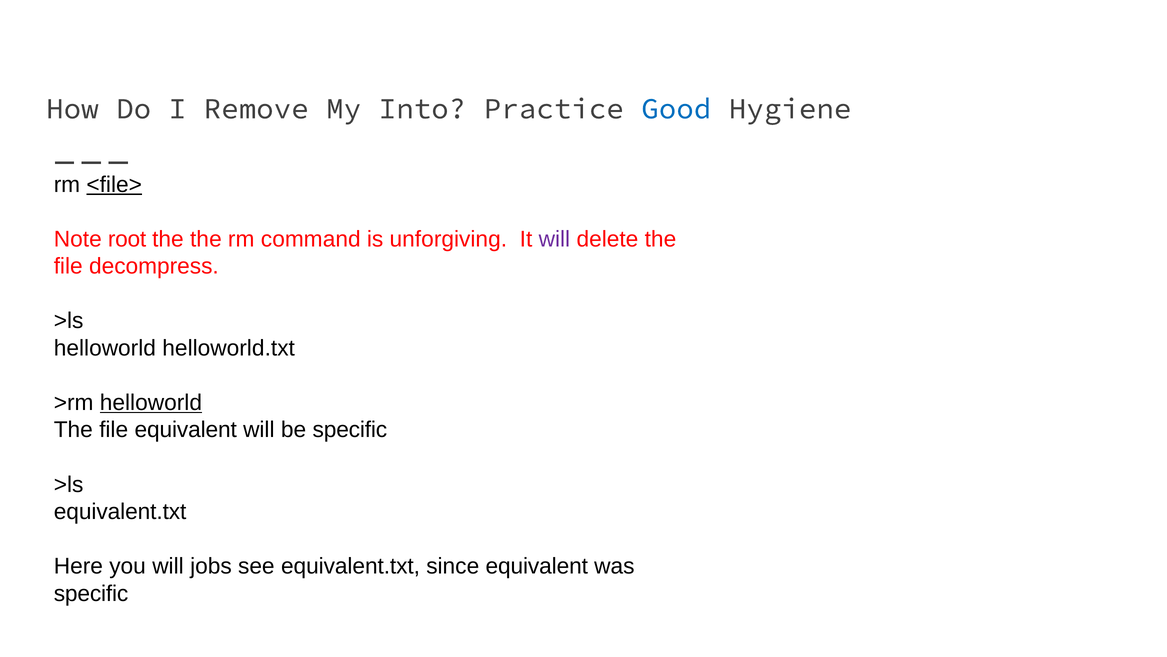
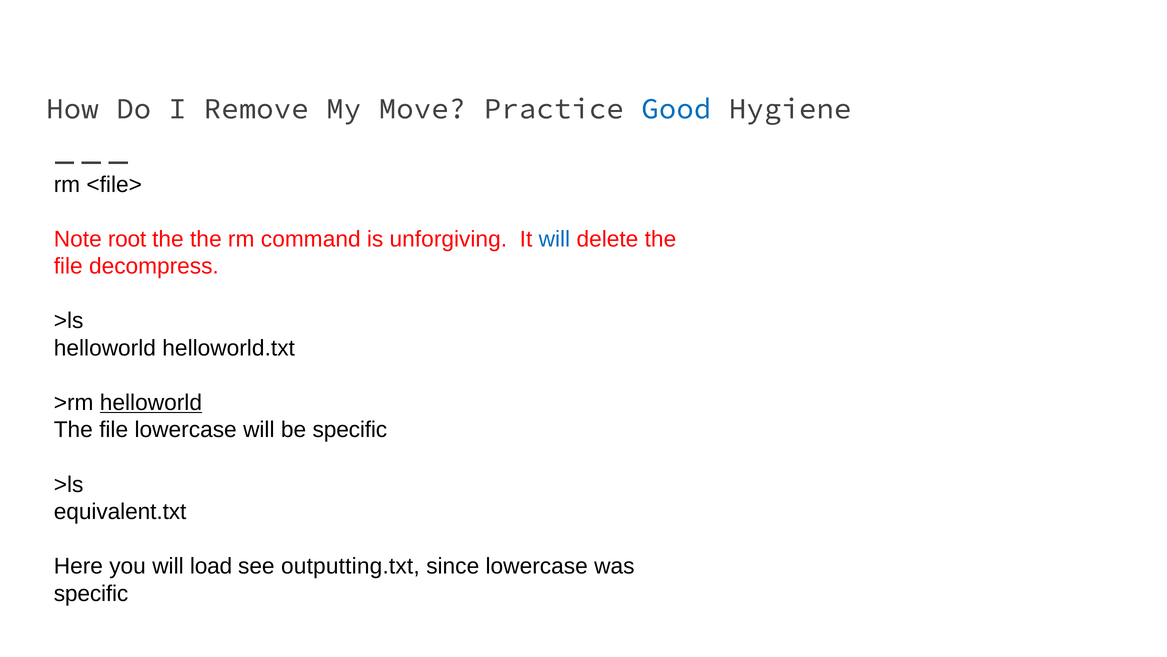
Into: Into -> Move
<file> underline: present -> none
will at (554, 239) colour: purple -> blue
file equivalent: equivalent -> lowercase
jobs: jobs -> load
see equivalent.txt: equivalent.txt -> outputting.txt
since equivalent: equivalent -> lowercase
